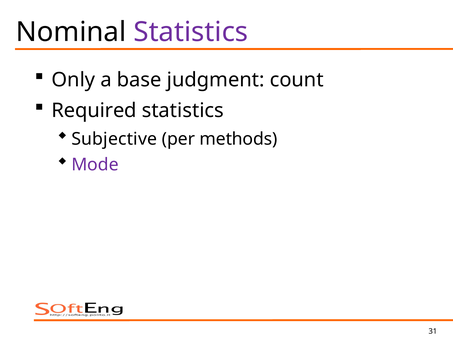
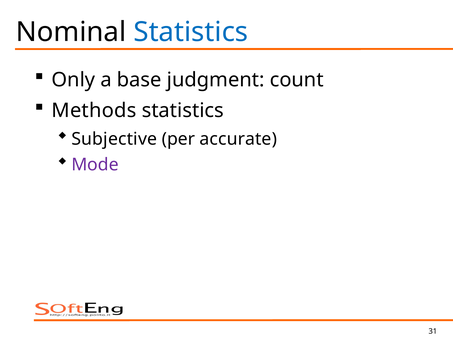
Statistics at (191, 32) colour: purple -> blue
Required: Required -> Methods
methods: methods -> accurate
